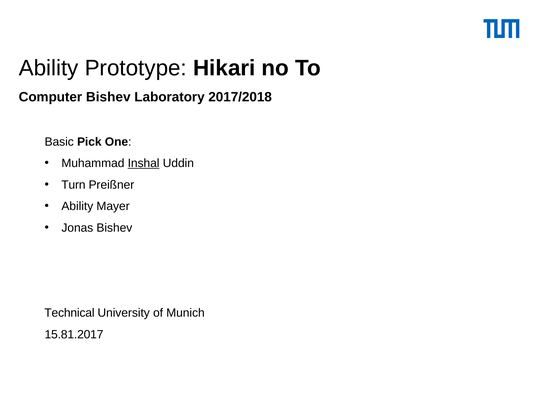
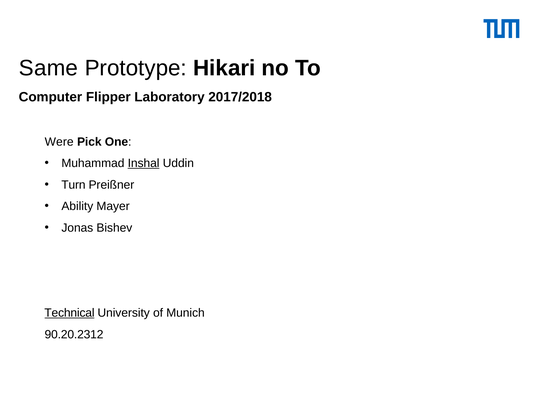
Ability at (49, 68): Ability -> Same
Computer Bishev: Bishev -> Flipper
Basic: Basic -> Were
Technical underline: none -> present
15.81.2017: 15.81.2017 -> 90.20.2312
